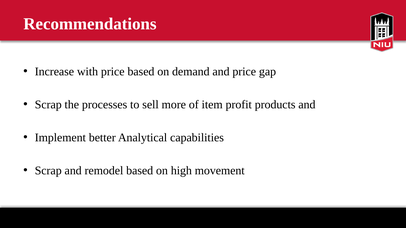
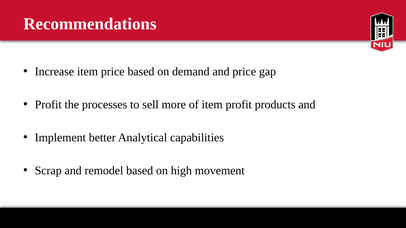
Increase with: with -> item
Scrap at (48, 105): Scrap -> Profit
